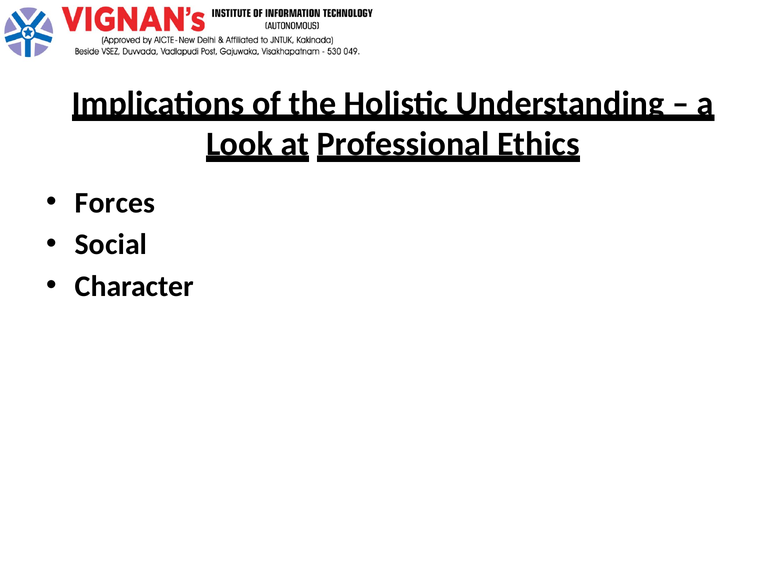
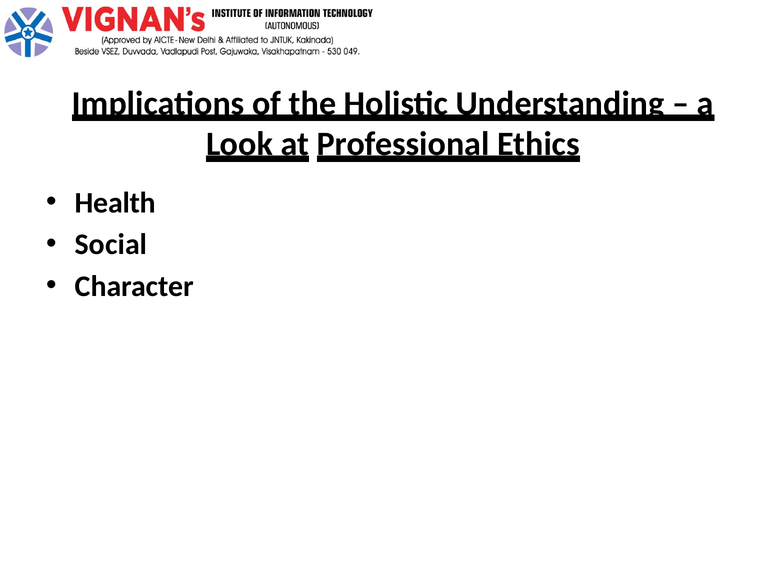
Forces: Forces -> Health
